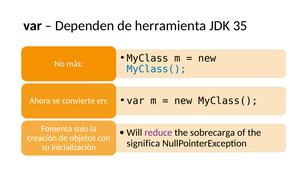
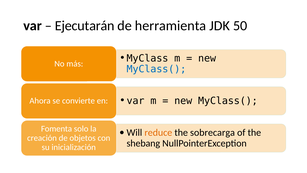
Dependen: Dependen -> Ejecutarán
35: 35 -> 50
reduce colour: purple -> orange
significa: significa -> shebang
